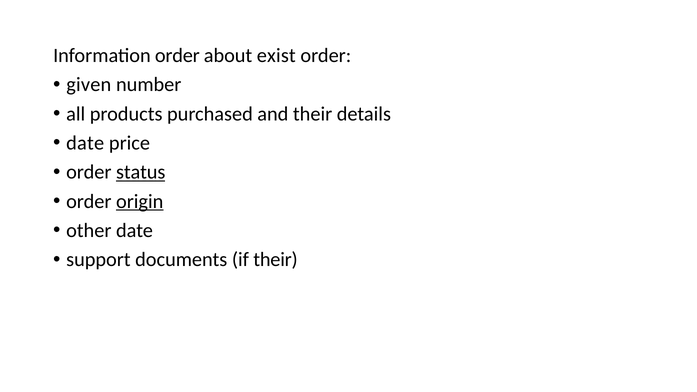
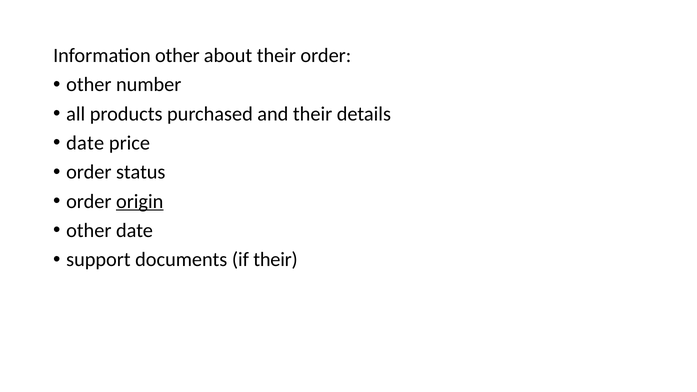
Information order: order -> other
about exist: exist -> their
given at (89, 85): given -> other
status underline: present -> none
